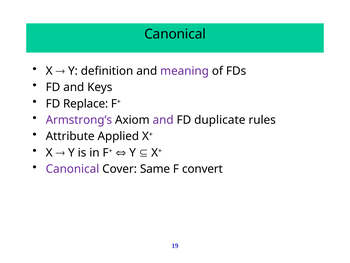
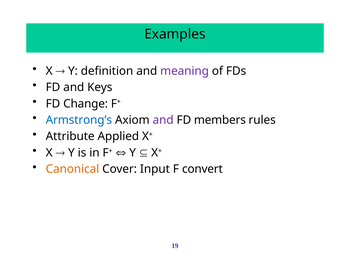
Canonical at (175, 34): Canonical -> Examples
Replace: Replace -> Change
Armstrong’s colour: purple -> blue
duplicate: duplicate -> members
Canonical at (72, 169) colour: purple -> orange
Same: Same -> Input
